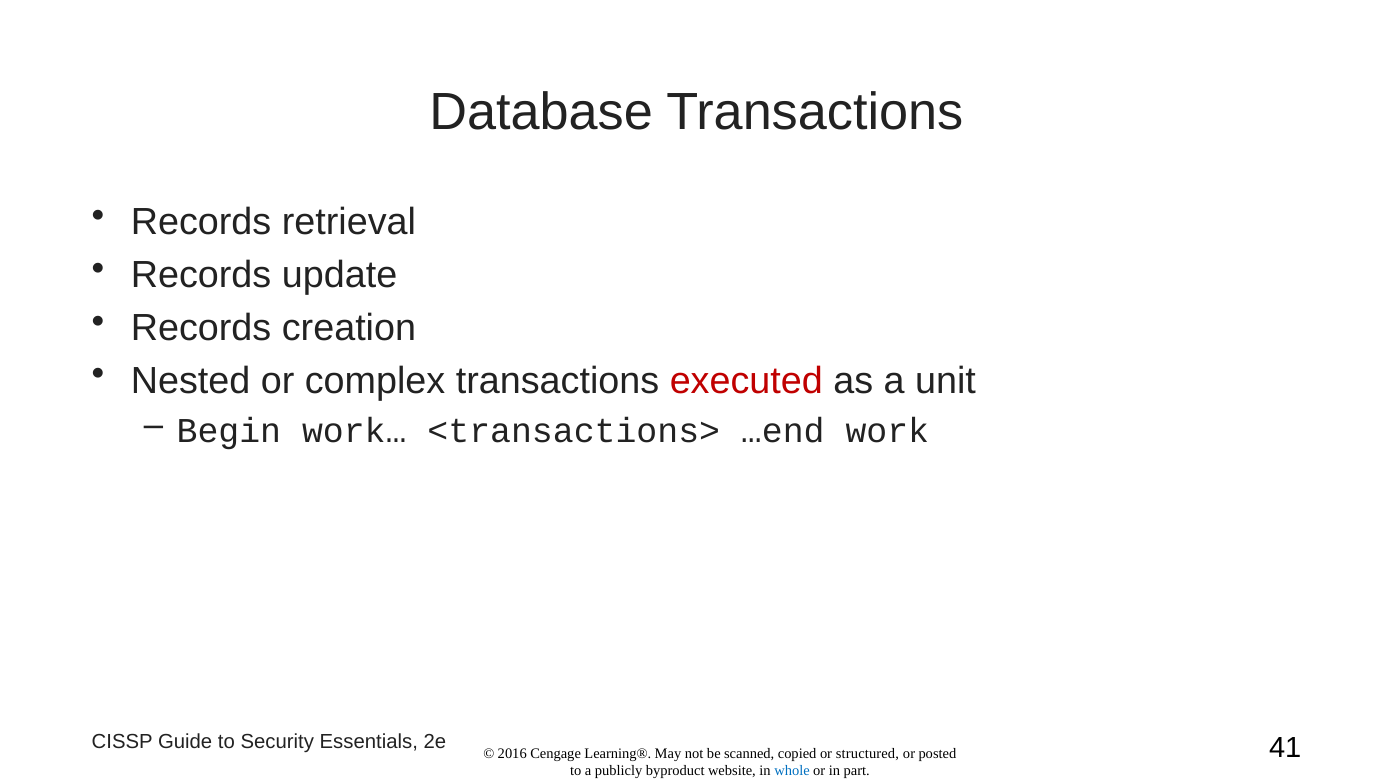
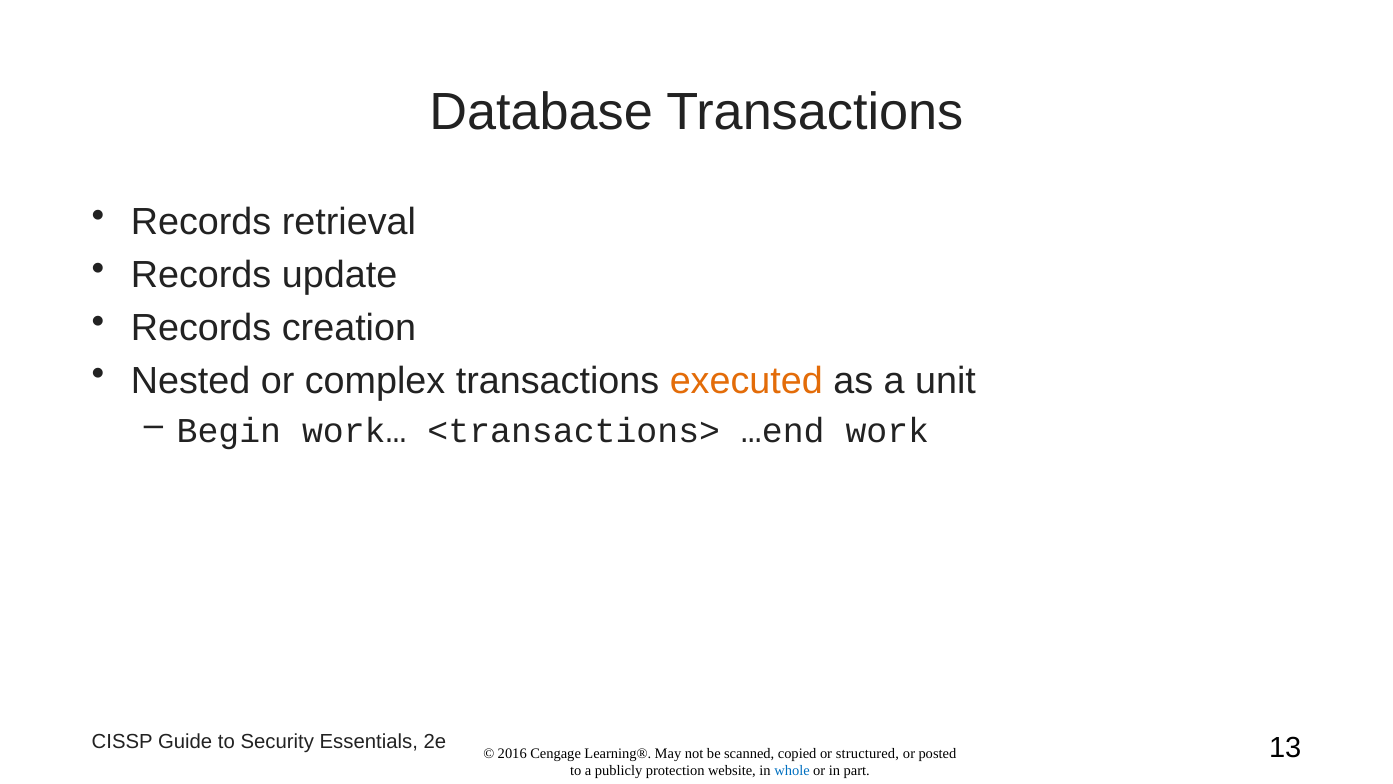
executed colour: red -> orange
41: 41 -> 13
byproduct: byproduct -> protection
